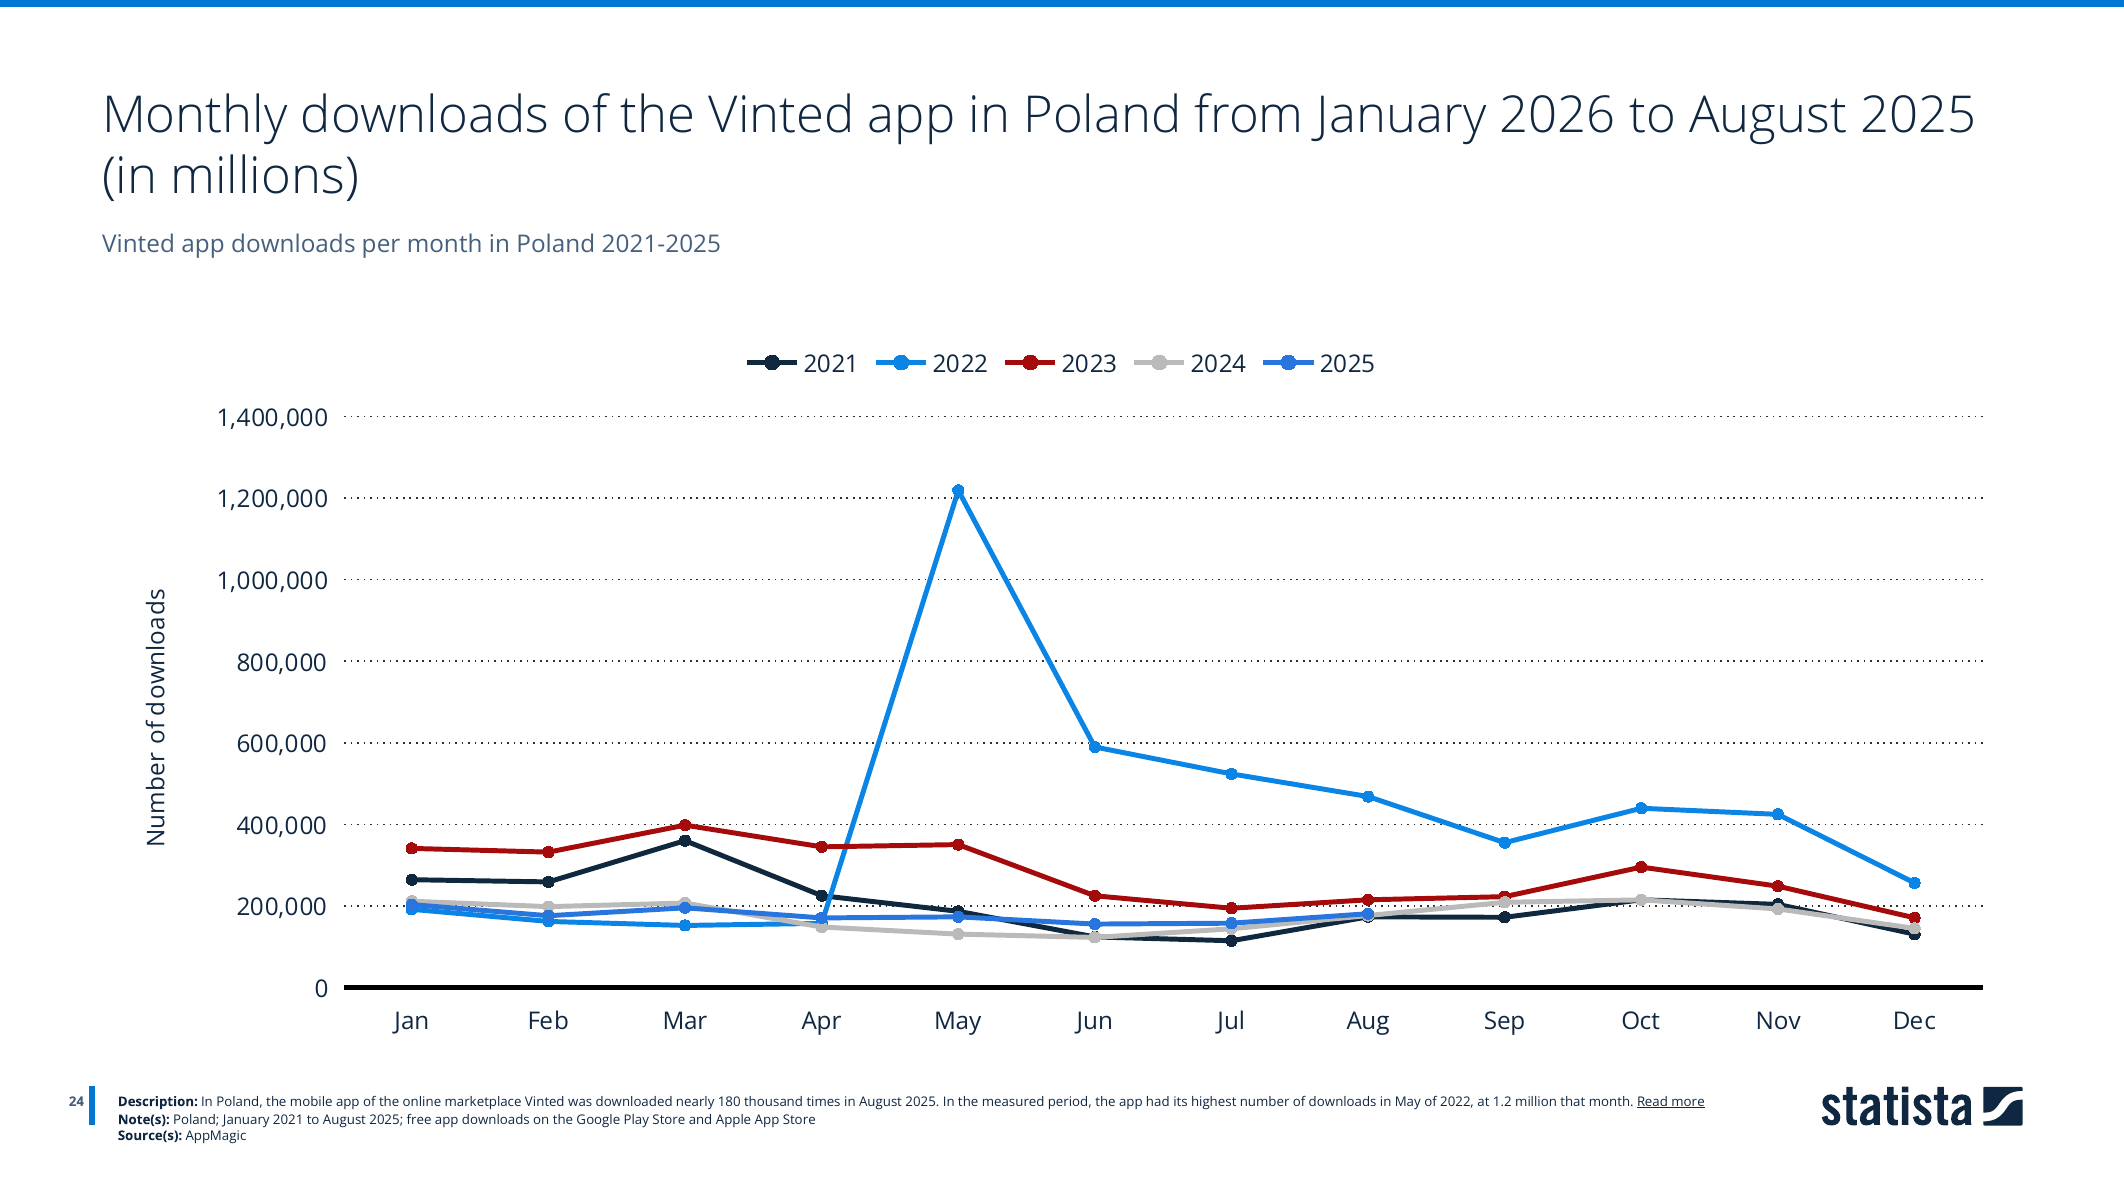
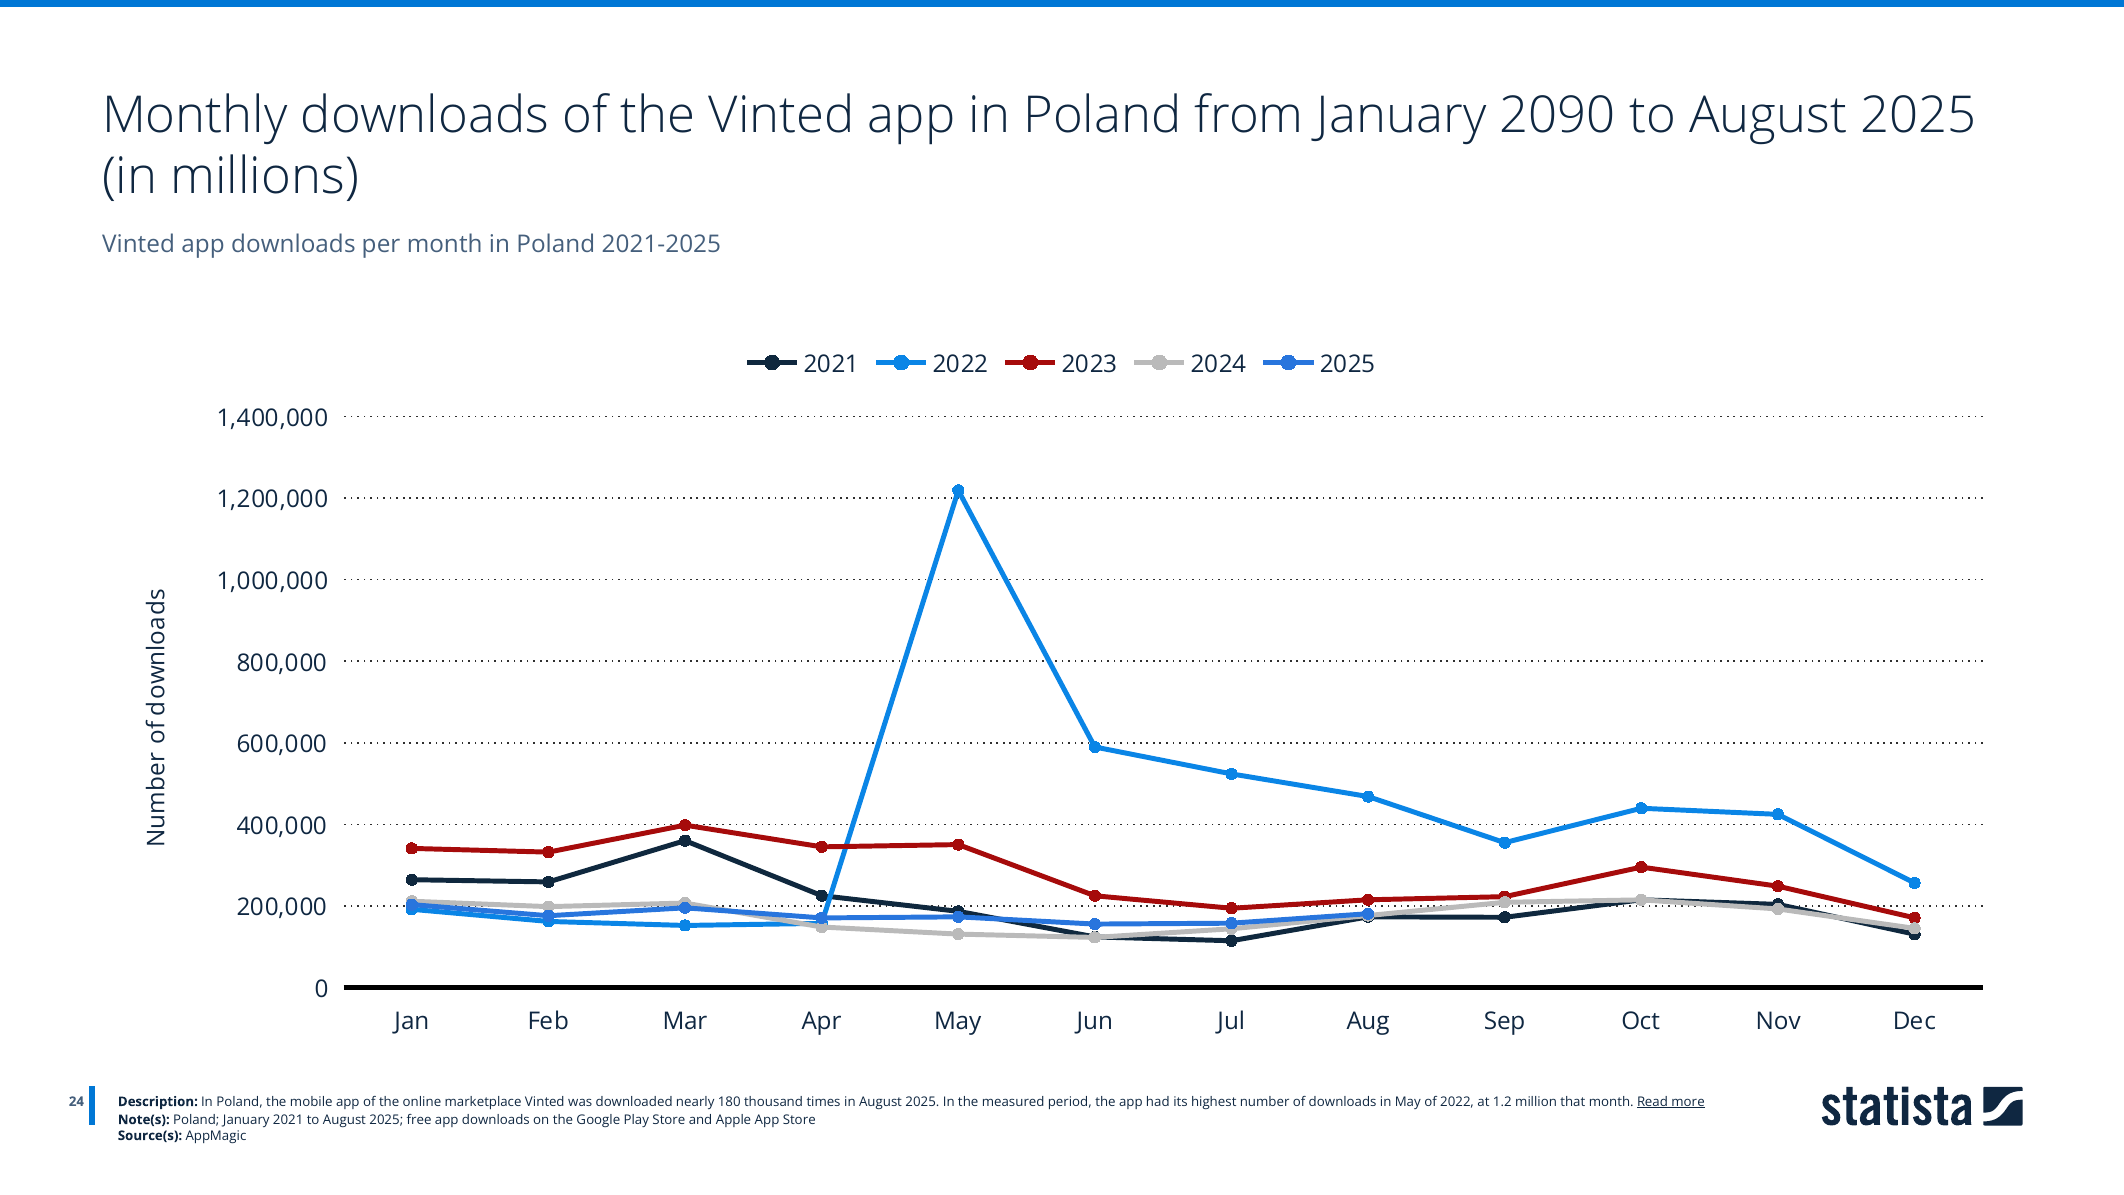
2026: 2026 -> 2090
